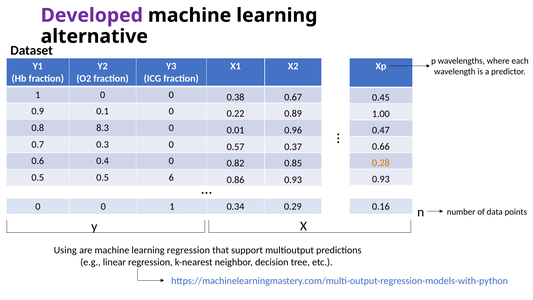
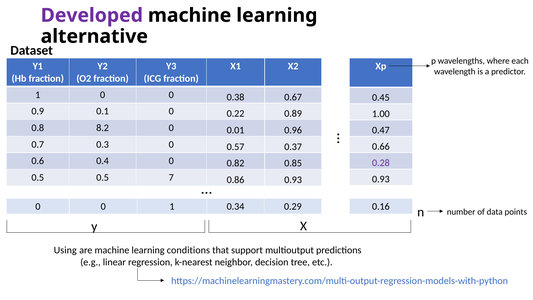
8.3: 8.3 -> 8.2
0.28 colour: orange -> purple
6: 6 -> 7
learning regression: regression -> conditions
